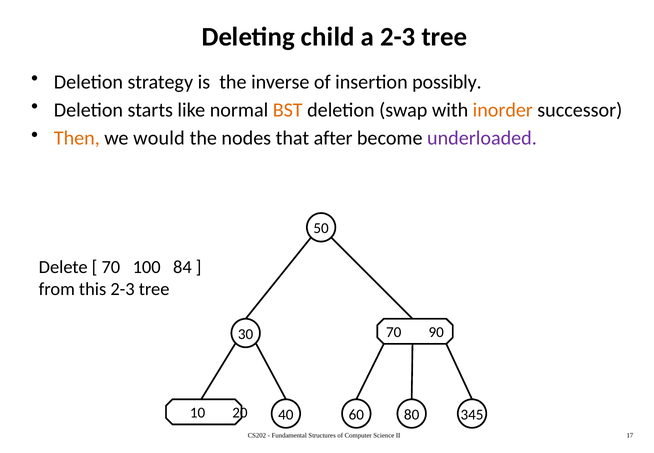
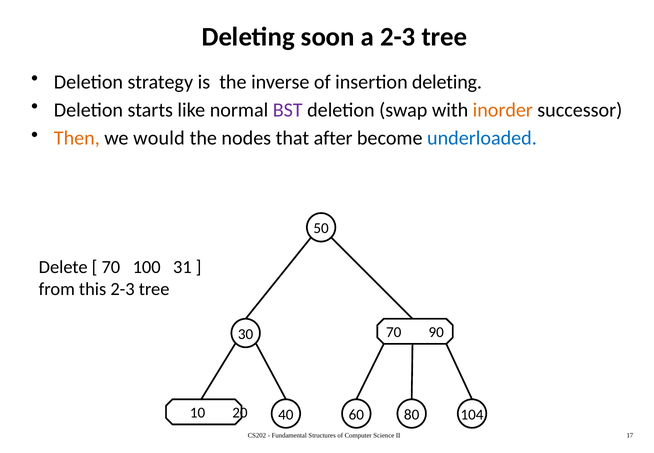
child: child -> soon
insertion possibly: possibly -> deleting
BST colour: orange -> purple
underloaded colour: purple -> blue
84: 84 -> 31
345: 345 -> 104
